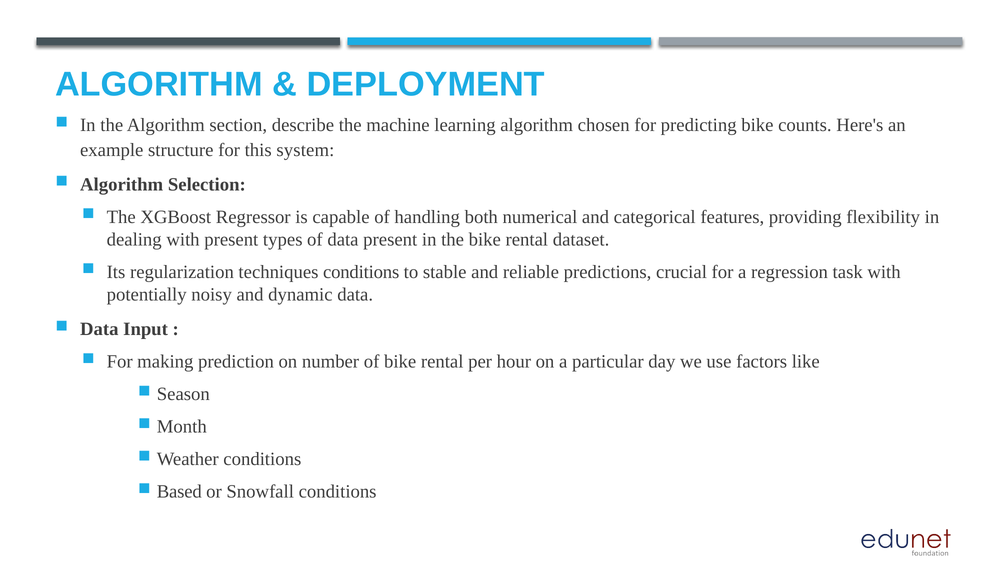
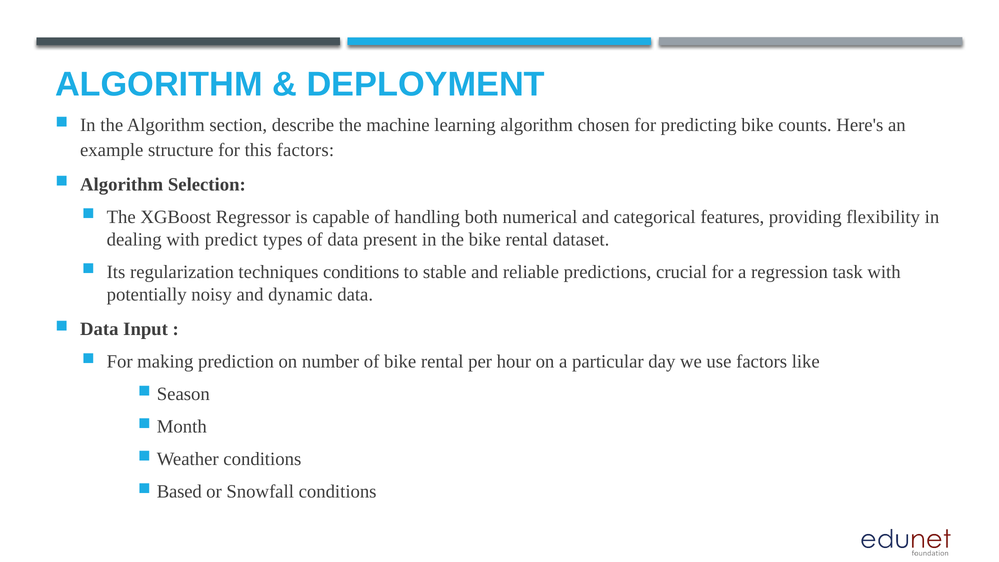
this system: system -> factors
with present: present -> predict
